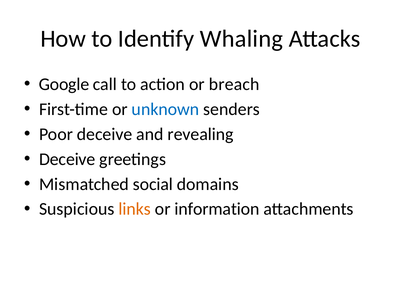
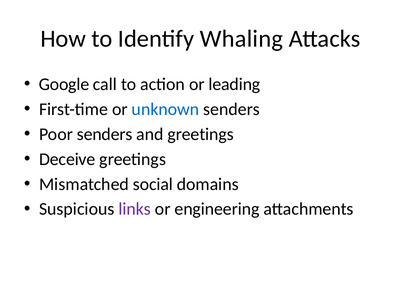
breach: breach -> leading
Poor deceive: deceive -> senders
and revealing: revealing -> greetings
links colour: orange -> purple
information: information -> engineering
